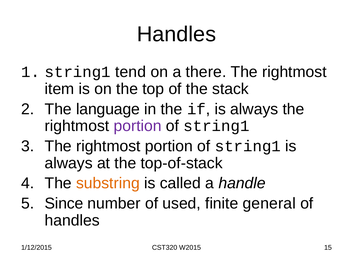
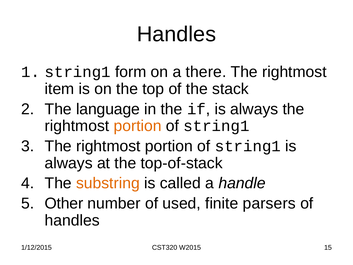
tend: tend -> form
portion at (138, 126) colour: purple -> orange
Since: Since -> Other
general: general -> parsers
